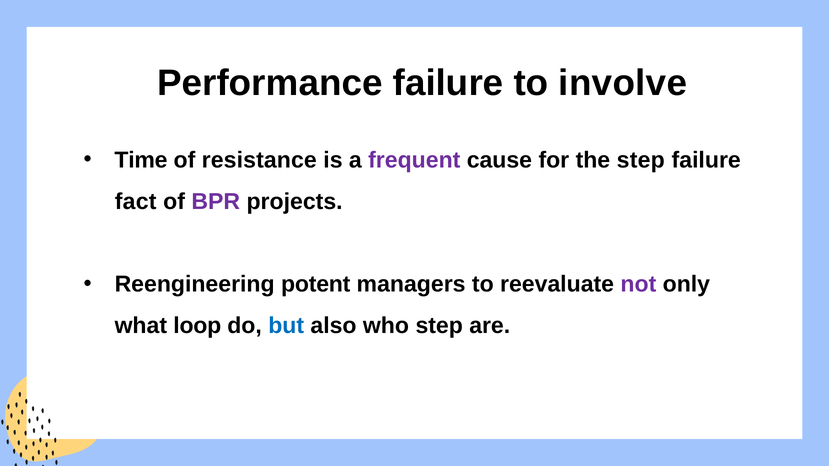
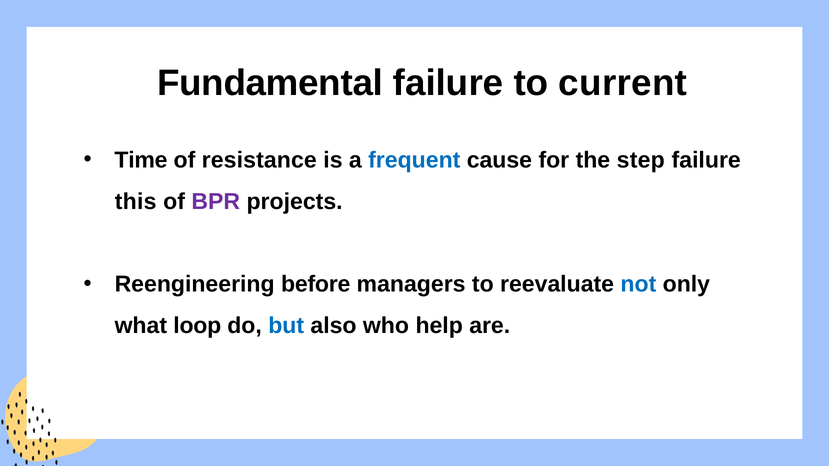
Performance: Performance -> Fundamental
involve: involve -> current
frequent colour: purple -> blue
fact: fact -> this
potent: potent -> before
not colour: purple -> blue
who step: step -> help
